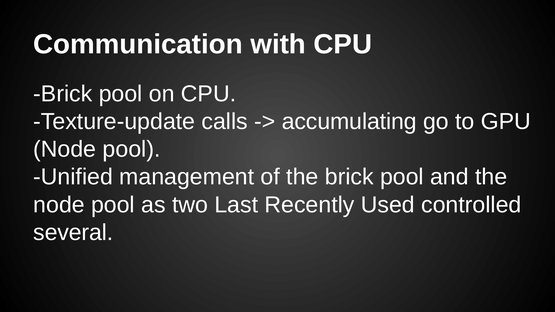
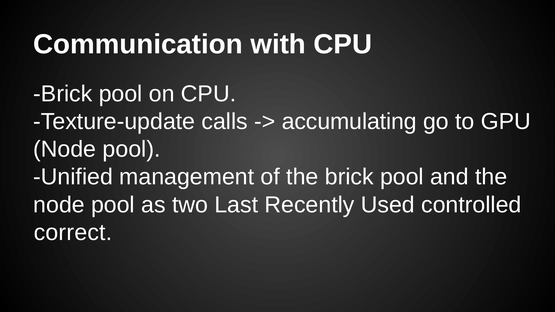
several: several -> correct
